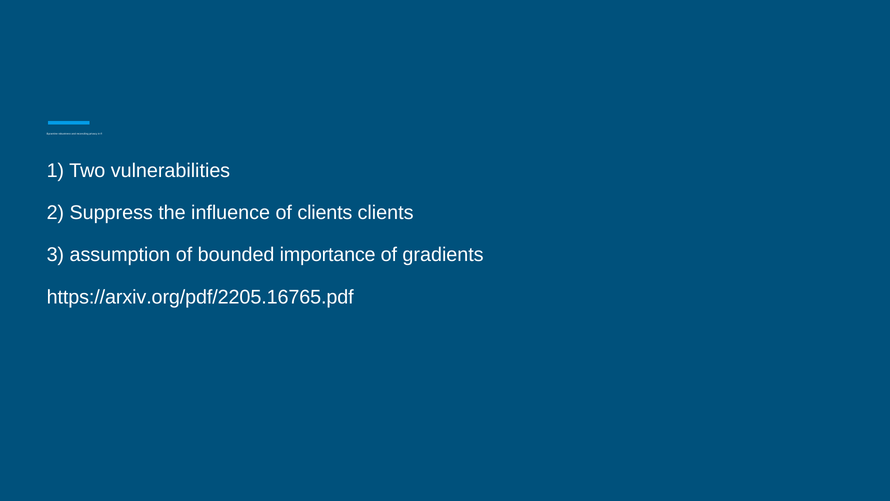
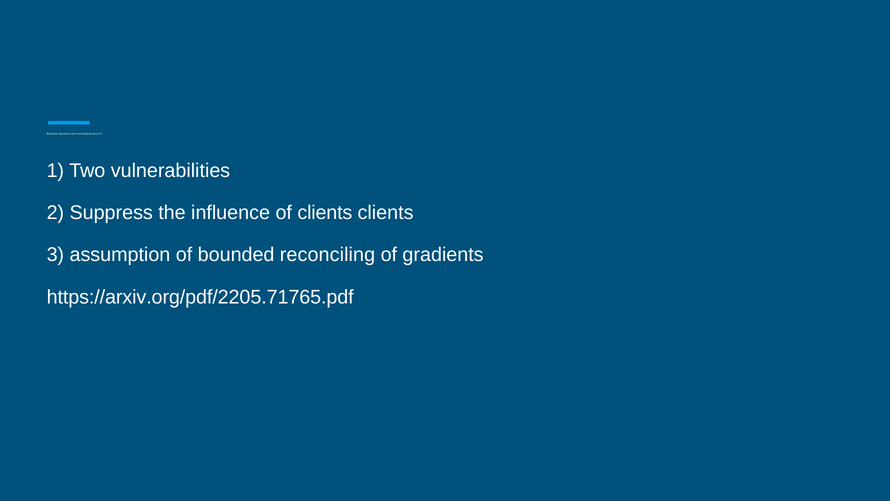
bounded importance: importance -> reconciling
https://arxiv.org/pdf/2205.16765.pdf: https://arxiv.org/pdf/2205.16765.pdf -> https://arxiv.org/pdf/2205.71765.pdf
